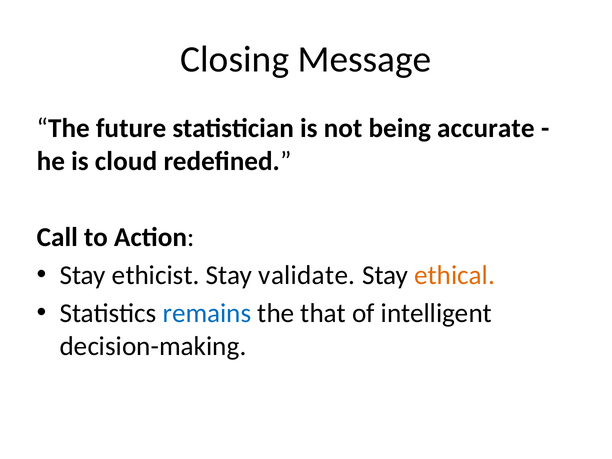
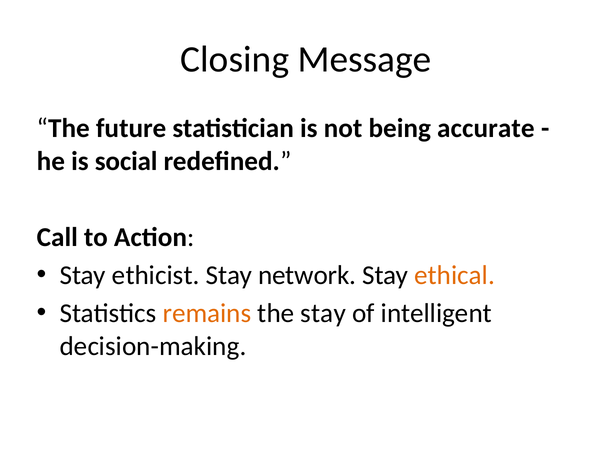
cloud: cloud -> social
validate: validate -> network
remains colour: blue -> orange
the that: that -> stay
